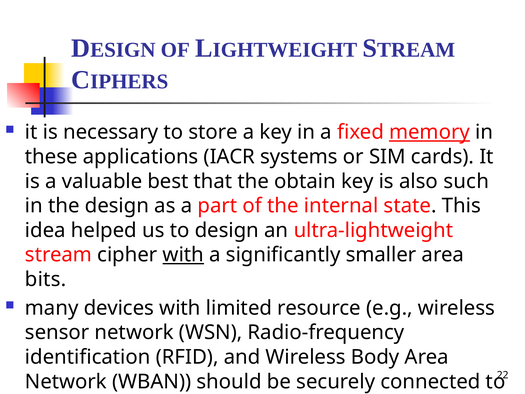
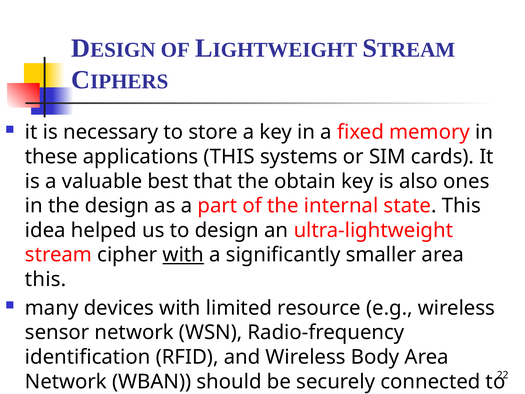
memory underline: present -> none
applications IACR: IACR -> THIS
such: such -> ones
bits at (46, 279): bits -> this
